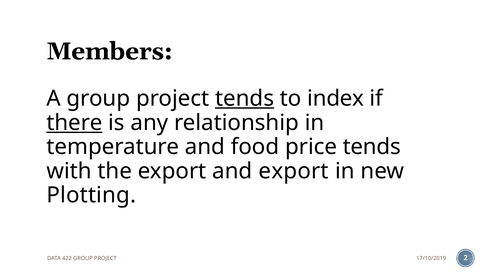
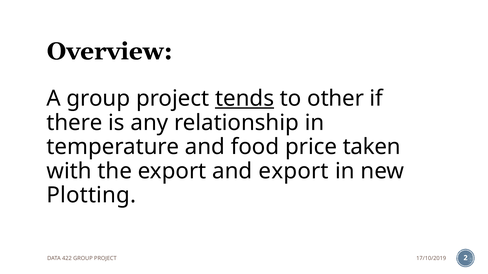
Members: Members -> Overview
index: index -> other
there underline: present -> none
price tends: tends -> taken
